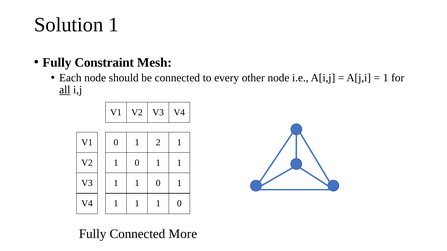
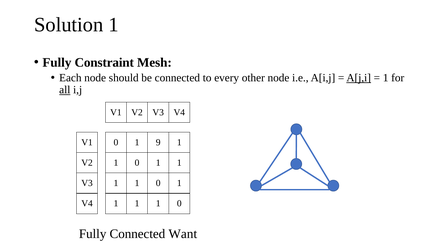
A[j,i underline: none -> present
2: 2 -> 9
More: More -> Want
